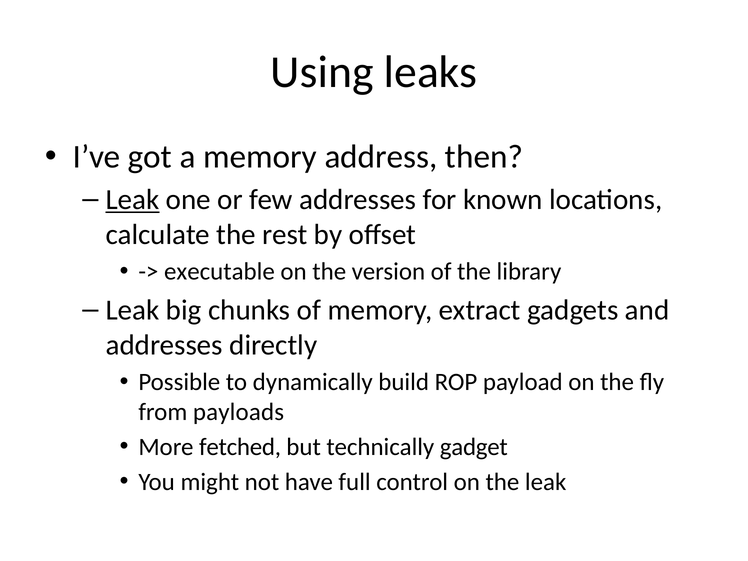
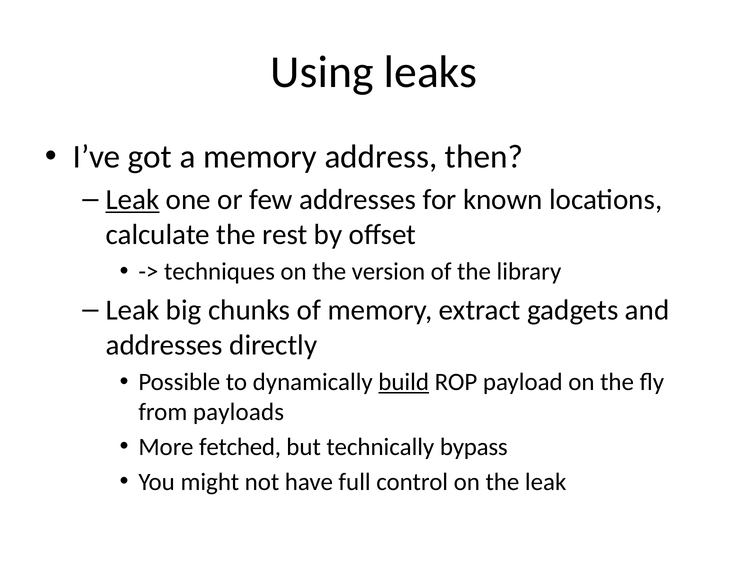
executable: executable -> techniques
build underline: none -> present
gadget: gadget -> bypass
